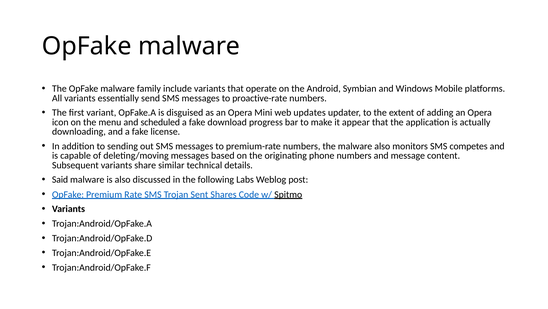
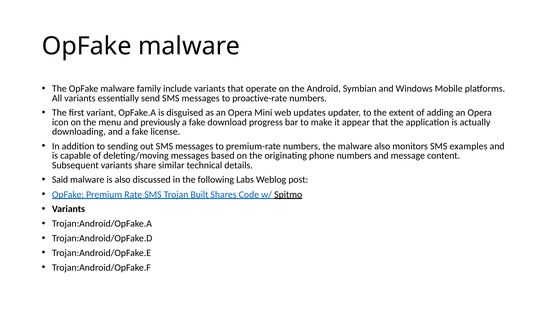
scheduled: scheduled -> previously
competes: competes -> examples
Sent: Sent -> Built
